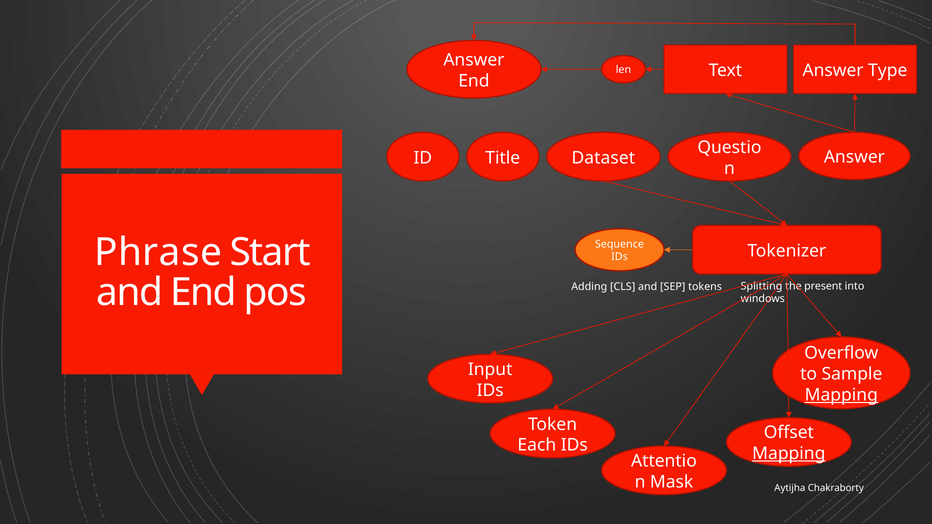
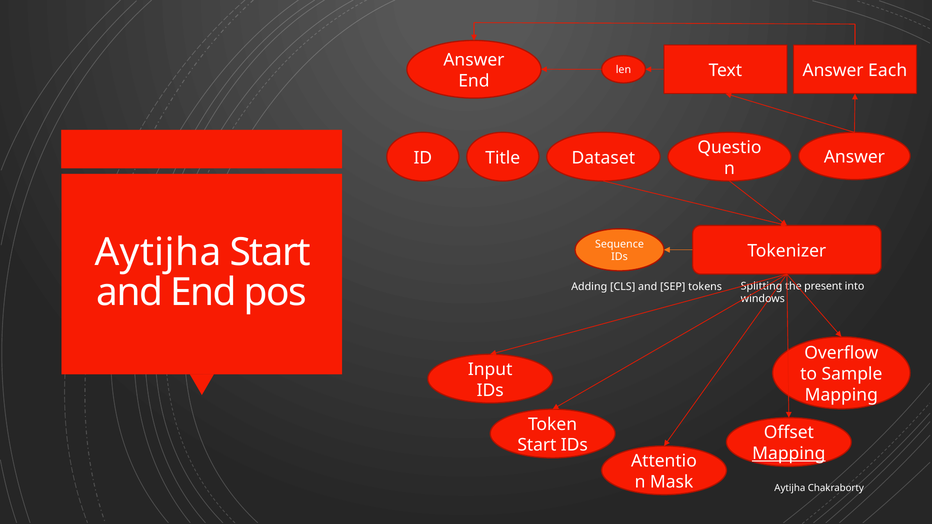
Type: Type -> Each
Phrase at (158, 253): Phrase -> Aytijha
Mapping at (841, 395) underline: present -> none
Each at (537, 445): Each -> Start
